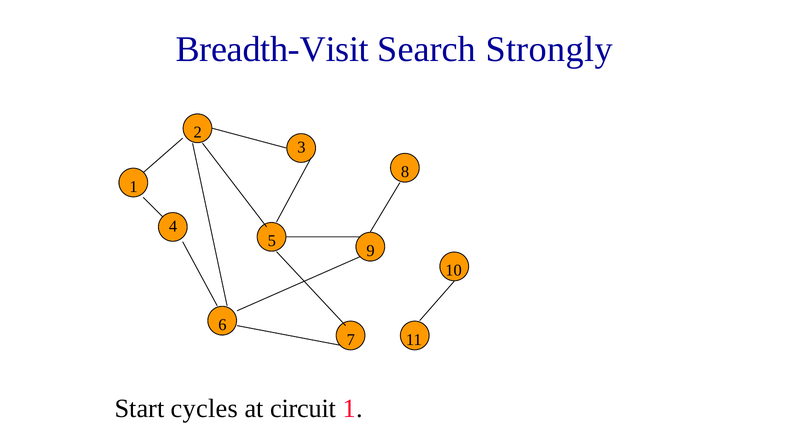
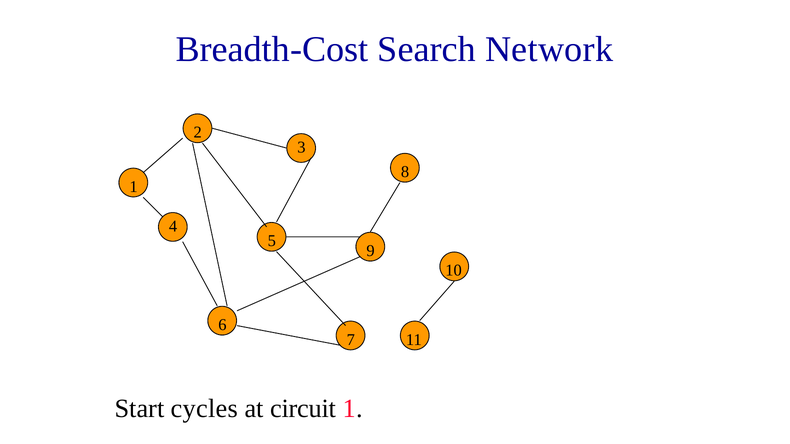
Breadth-Visit: Breadth-Visit -> Breadth-Cost
Strongly: Strongly -> Network
